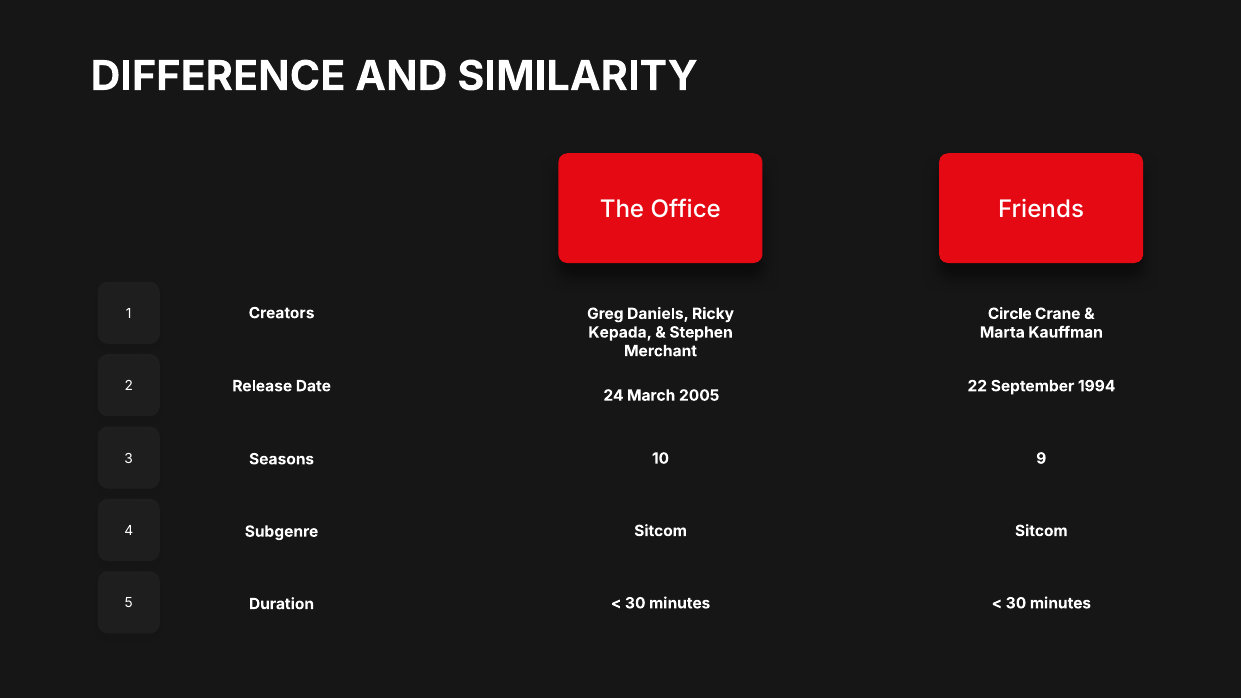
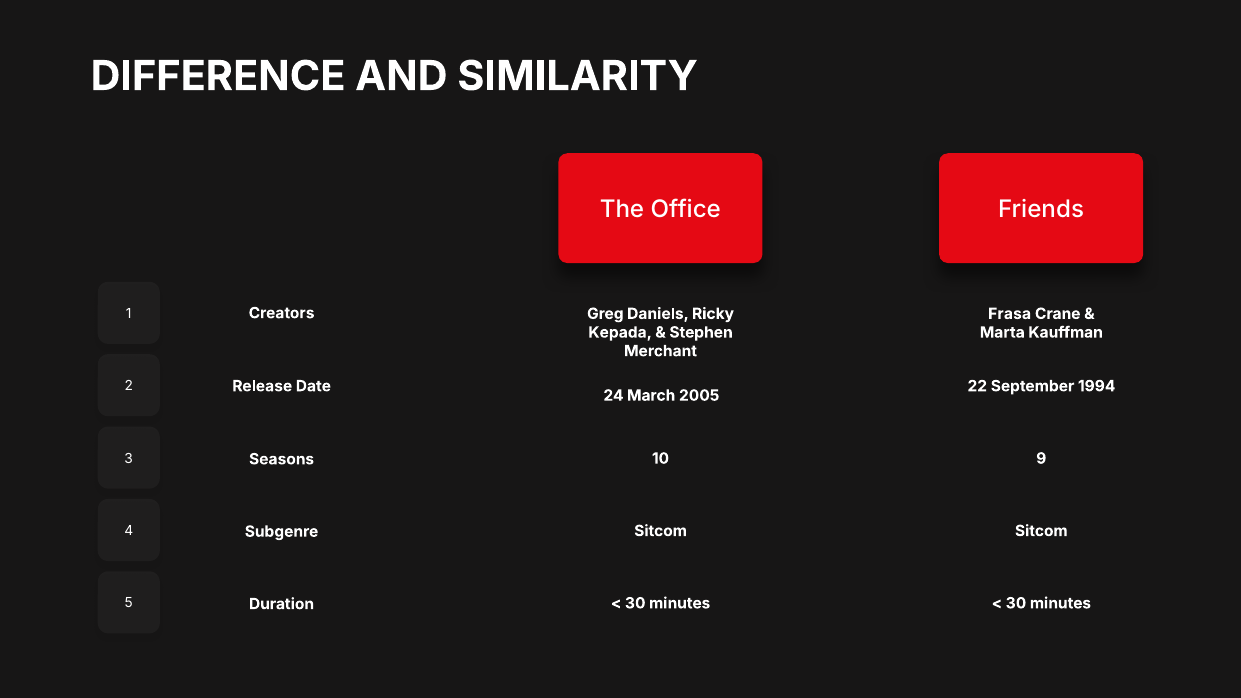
Circle: Circle -> Frasa
